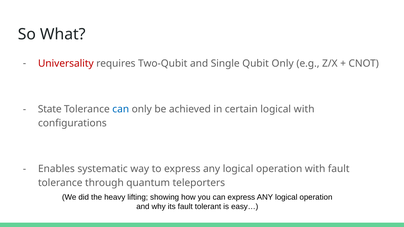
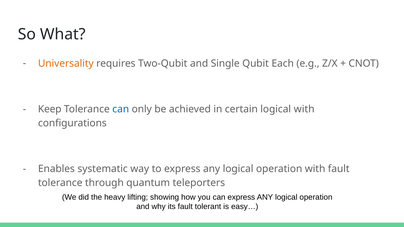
Universality colour: red -> orange
Qubit Only: Only -> Each
State: State -> Keep
